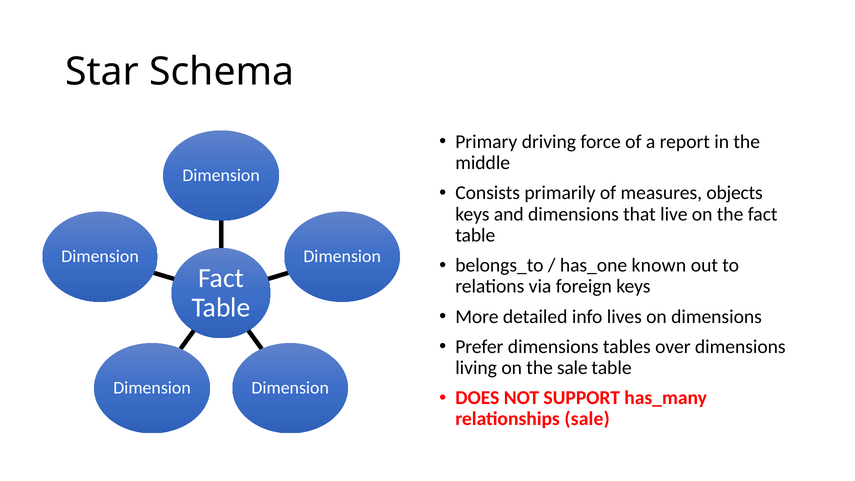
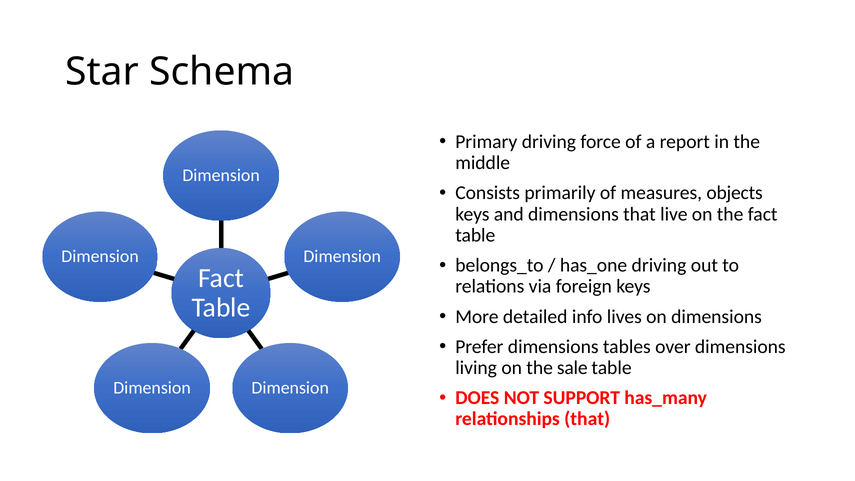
has_one known: known -> driving
relationships sale: sale -> that
